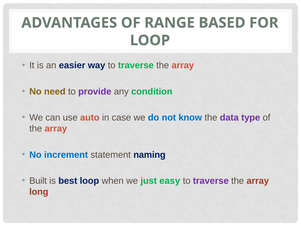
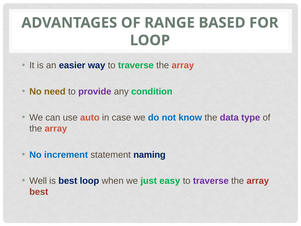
Built: Built -> Well
long at (39, 192): long -> best
